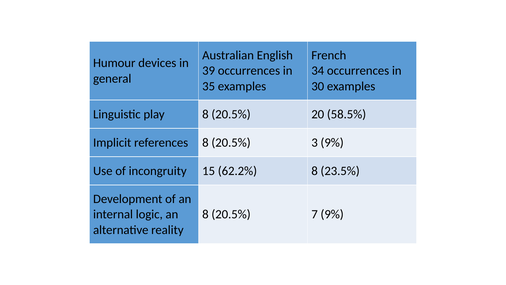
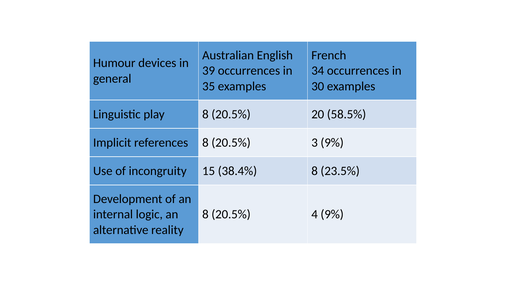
62.2%: 62.2% -> 38.4%
7: 7 -> 4
